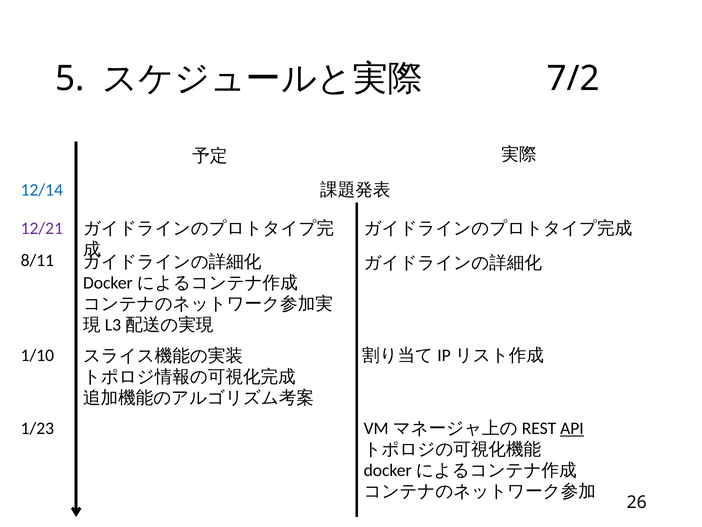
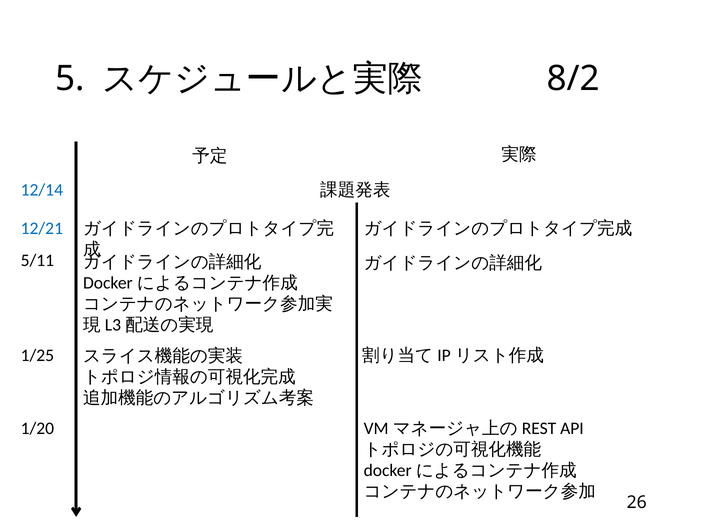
7/2: 7/2 -> 8/2
12/21 colour: purple -> blue
8/11: 8/11 -> 5/11
1/10: 1/10 -> 1/25
1/23: 1/23 -> 1/20
API underline: present -> none
